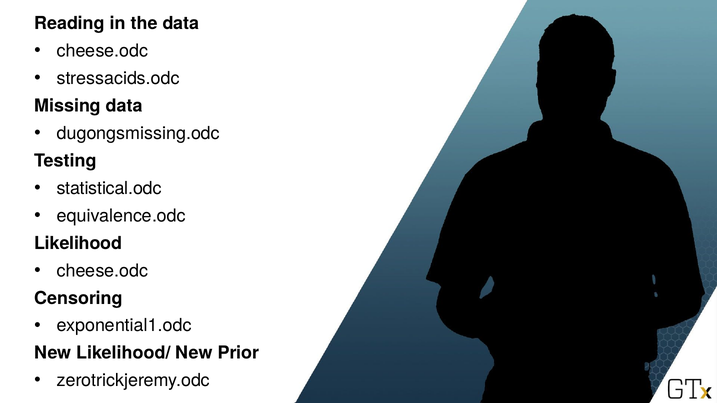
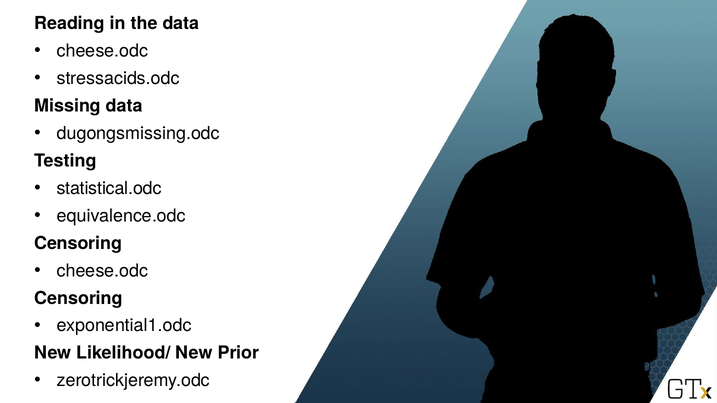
Likelihood at (78, 243): Likelihood -> Censoring
